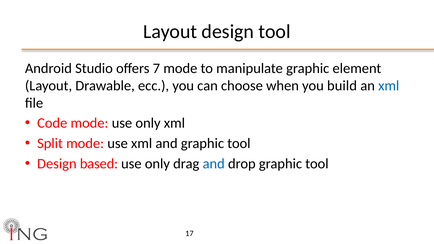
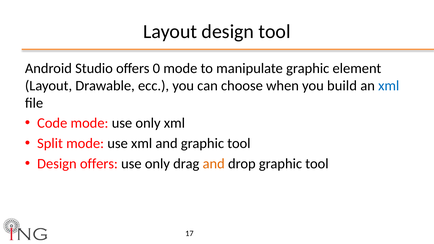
7: 7 -> 0
Design based: based -> offers
and at (214, 164) colour: blue -> orange
